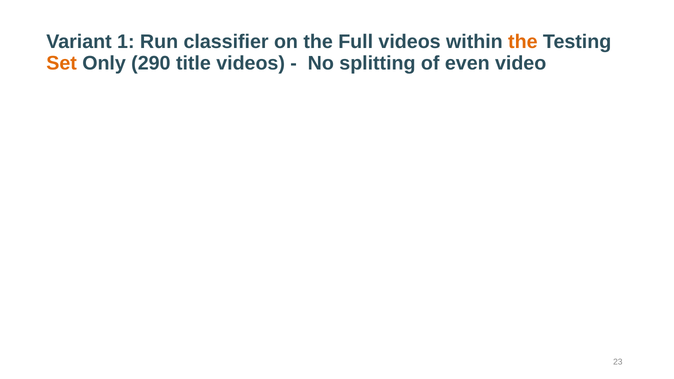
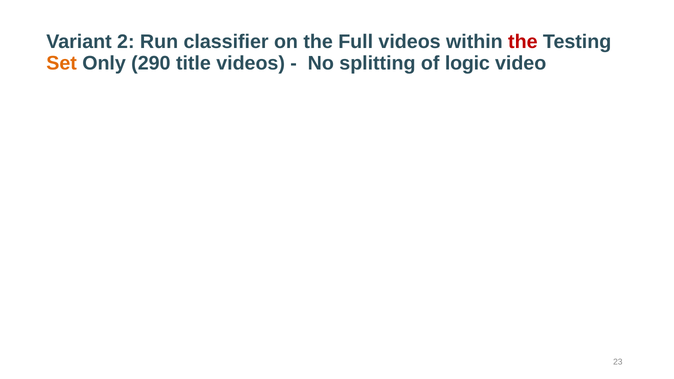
1: 1 -> 2
the at (523, 42) colour: orange -> red
even: even -> logic
